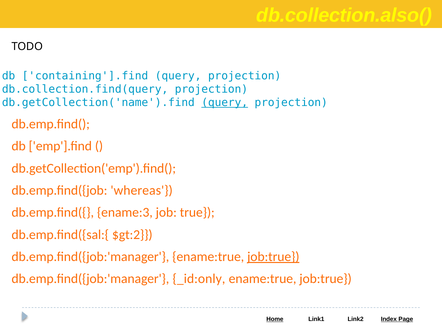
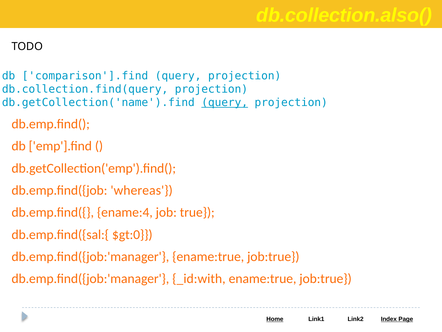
containing'].find: containing'].find -> comparison'].find
ename:3: ename:3 -> ename:4
$gt:2: $gt:2 -> $gt:0
job:true at (273, 256) underline: present -> none
_id:only: _id:only -> _id:with
